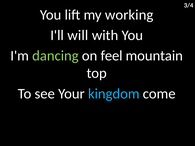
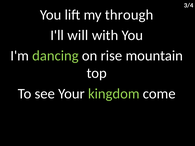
working: working -> through
feel: feel -> rise
kingdom colour: light blue -> light green
